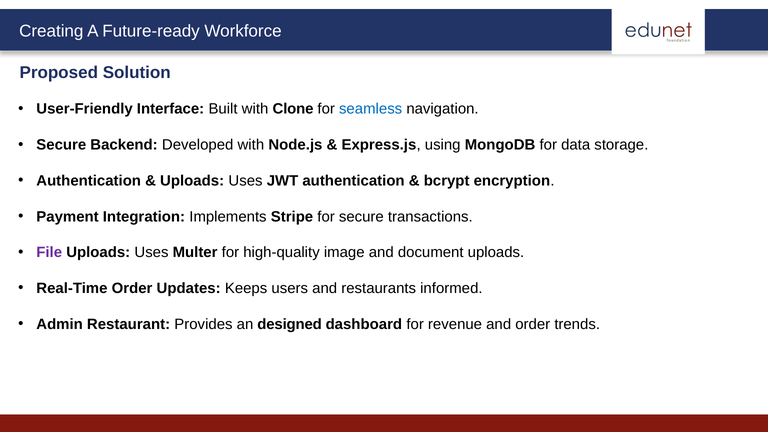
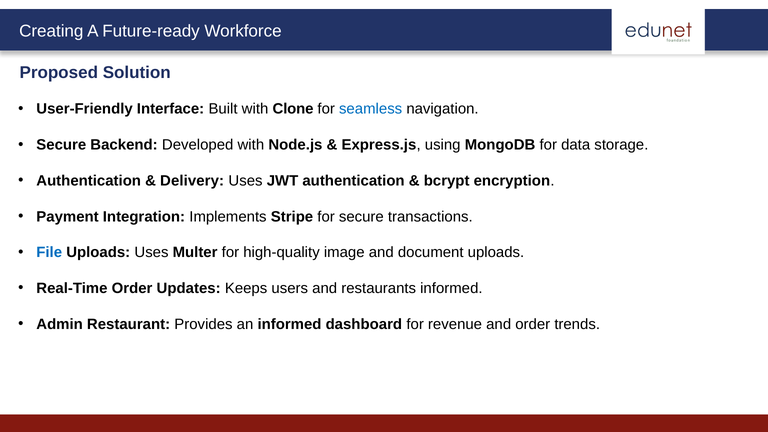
Uploads at (192, 181): Uploads -> Delivery
File colour: purple -> blue
an designed: designed -> informed
